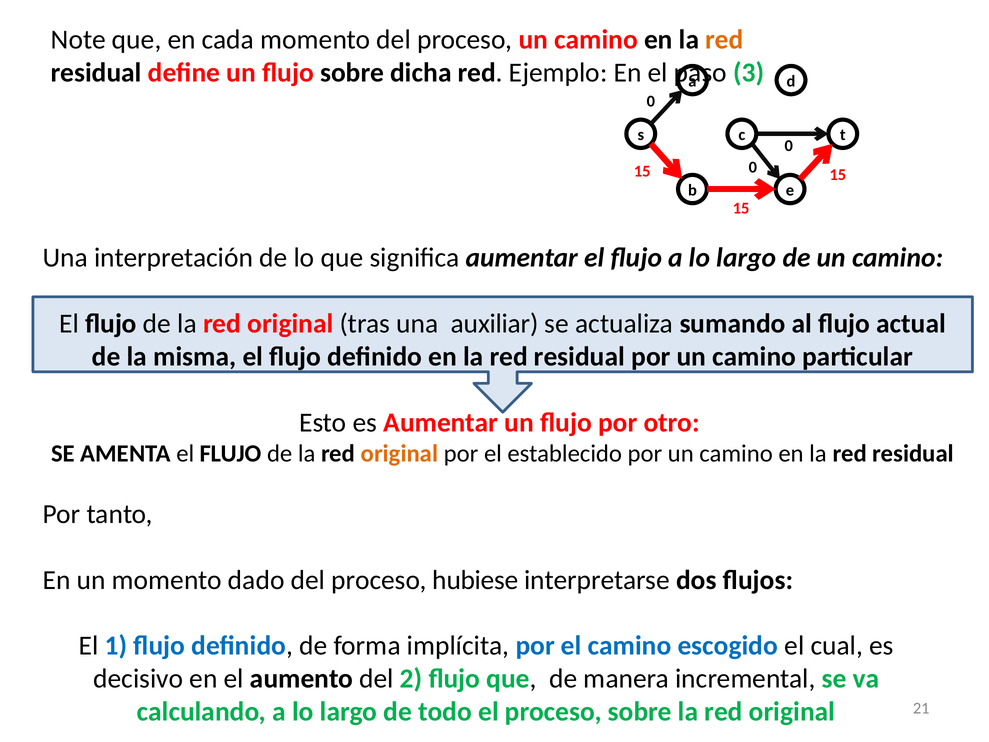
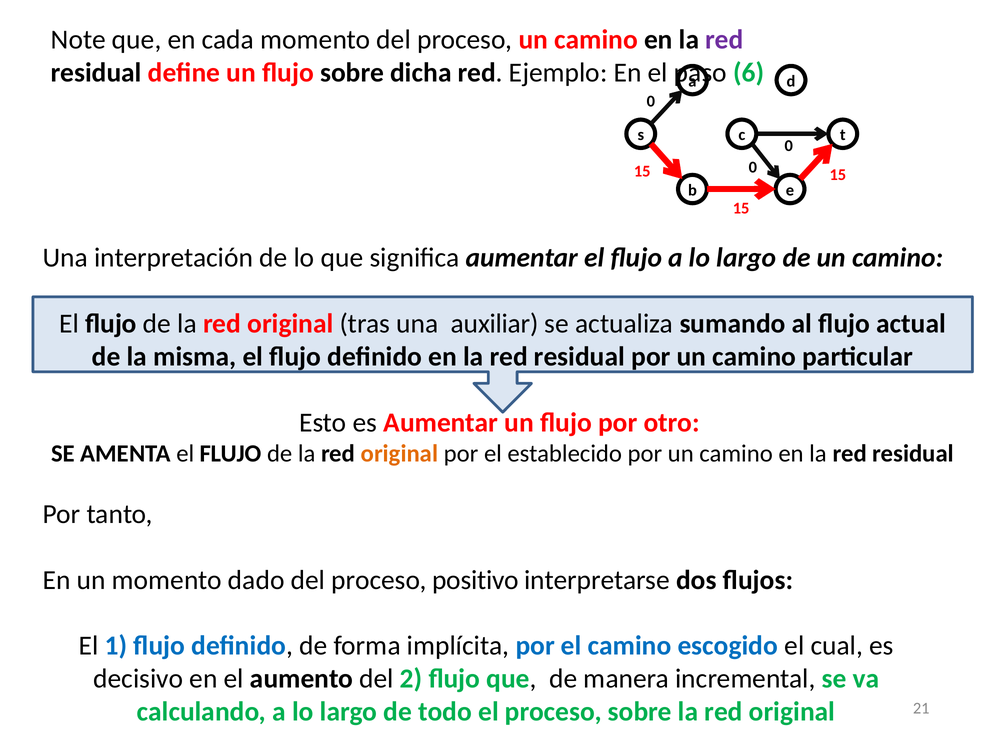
red at (724, 40) colour: orange -> purple
3: 3 -> 6
hubiese: hubiese -> positivo
